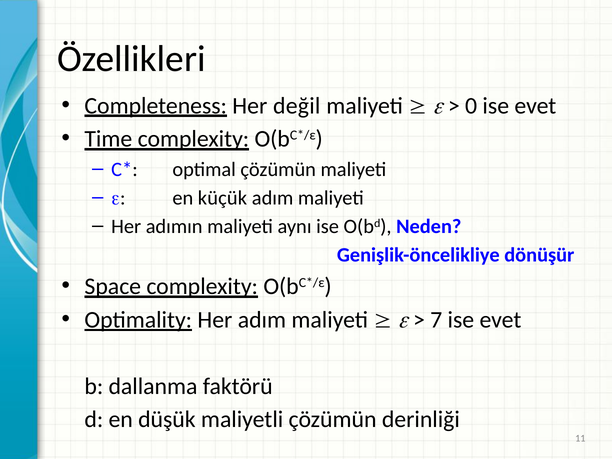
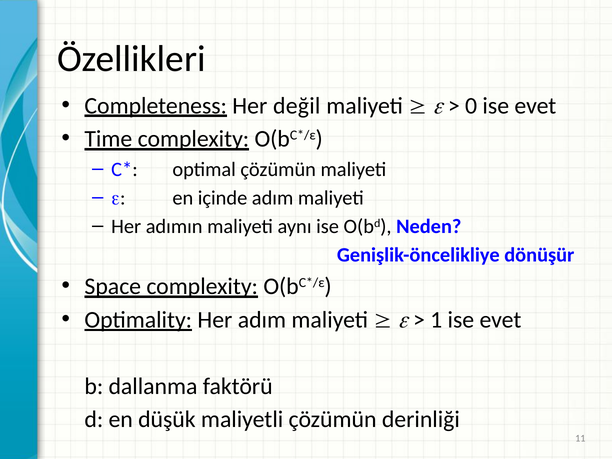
küçük: küçük -> içinde
7: 7 -> 1
